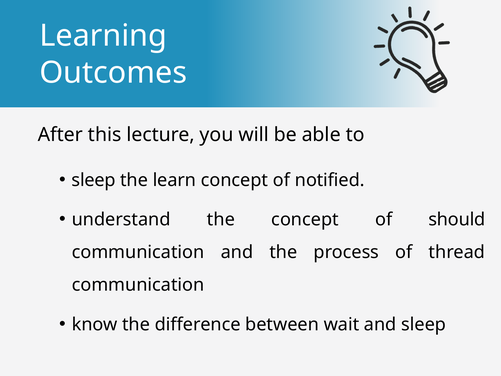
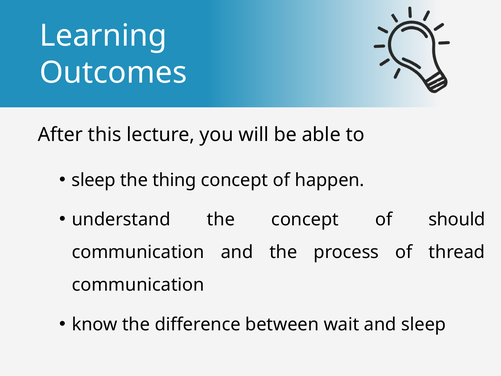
learn: learn -> thing
notified: notified -> happen
